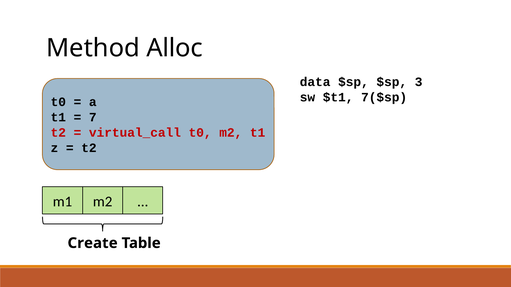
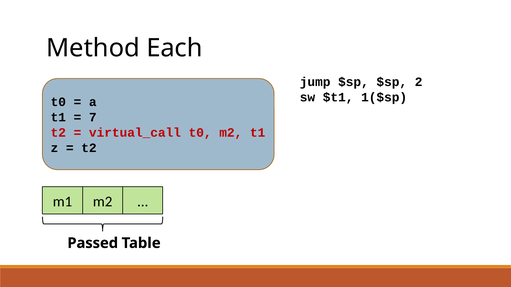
Alloc: Alloc -> Each
data: data -> jump
3: 3 -> 2
7($sp: 7($sp -> 1($sp
Create: Create -> Passed
